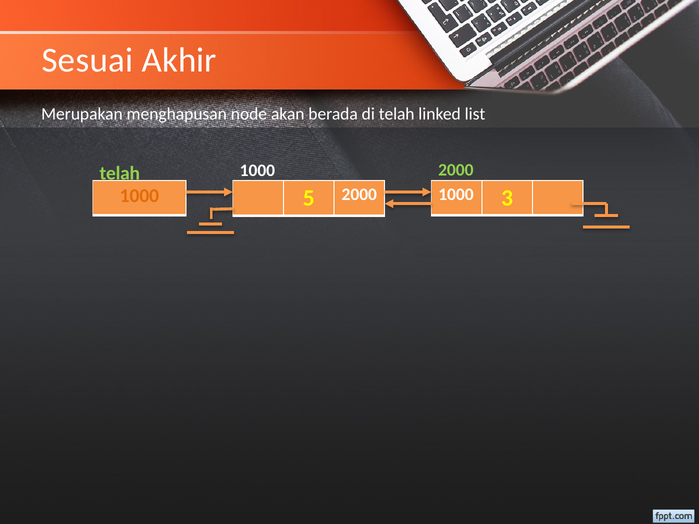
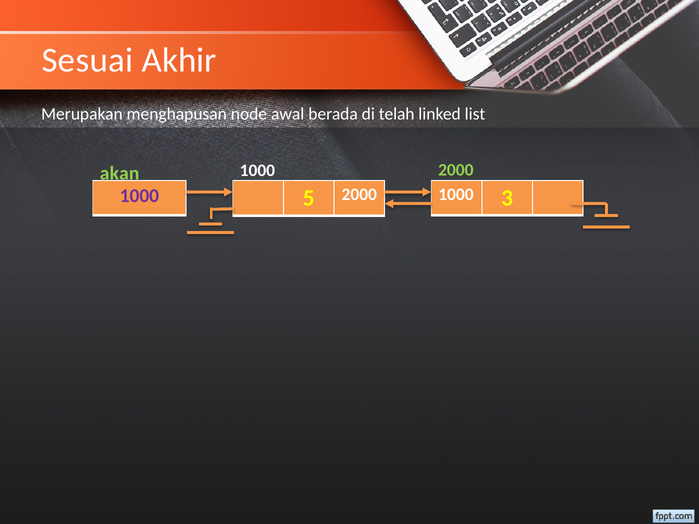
akan: akan -> awal
telah at (120, 174): telah -> akan
1000 at (139, 196) colour: orange -> purple
